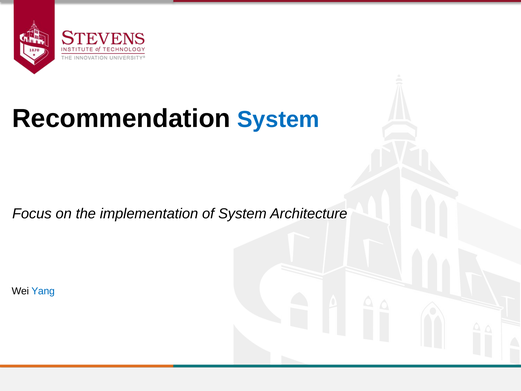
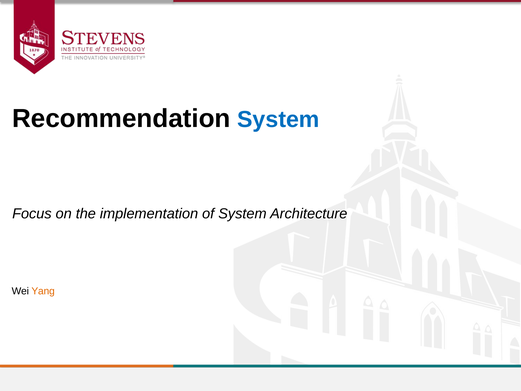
Yang colour: blue -> orange
